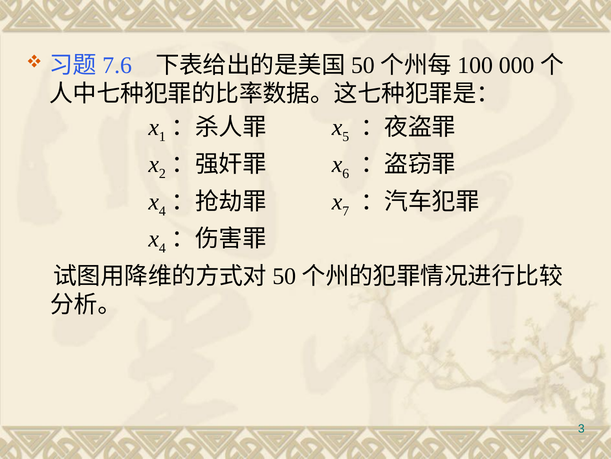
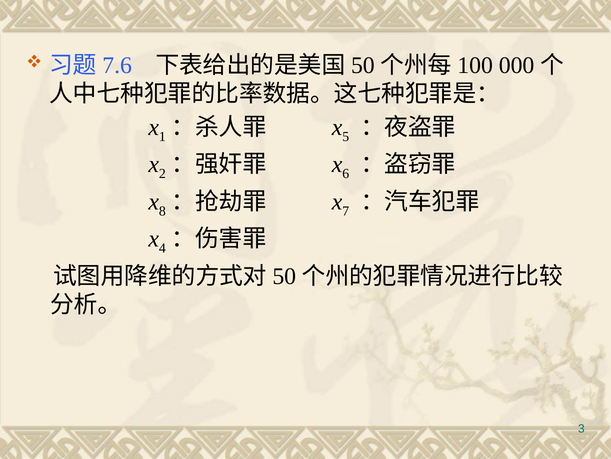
4 at (162, 211): 4 -> 8
